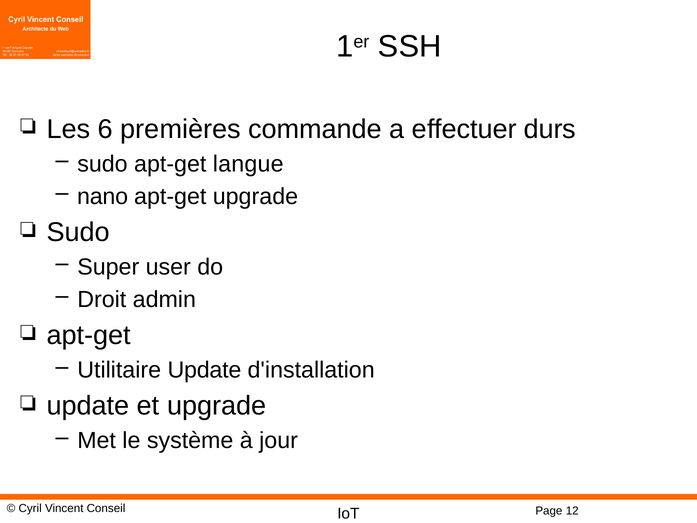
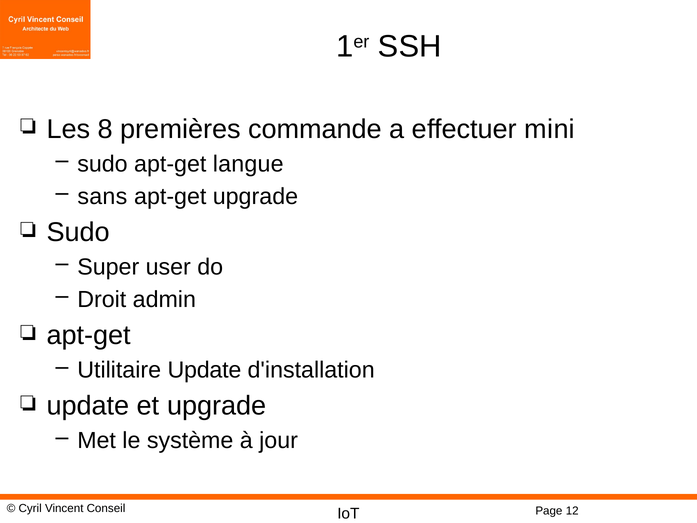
6: 6 -> 8
durs: durs -> mini
nano: nano -> sans
